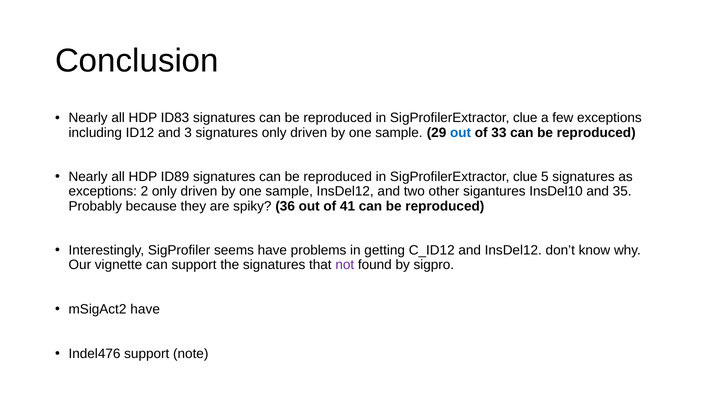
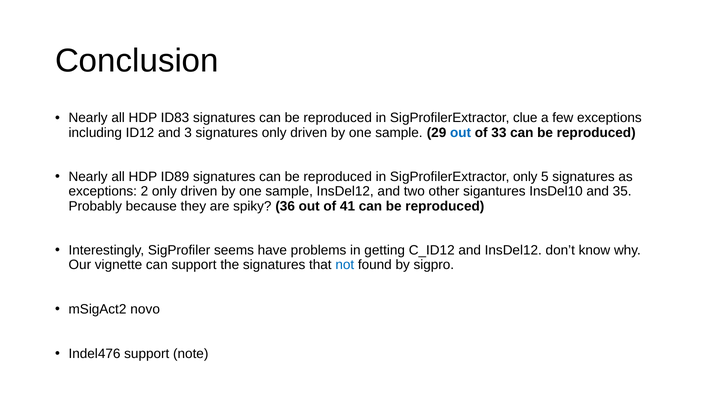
clue at (525, 177): clue -> only
not colour: purple -> blue
mSigAct2 have: have -> novo
